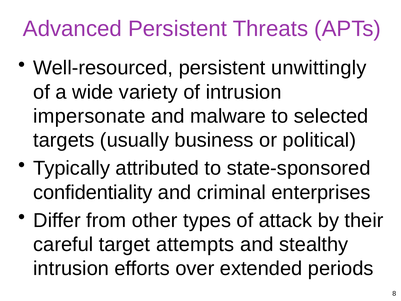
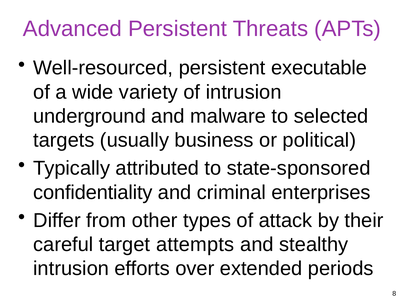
unwittingly: unwittingly -> executable
impersonate: impersonate -> underground
